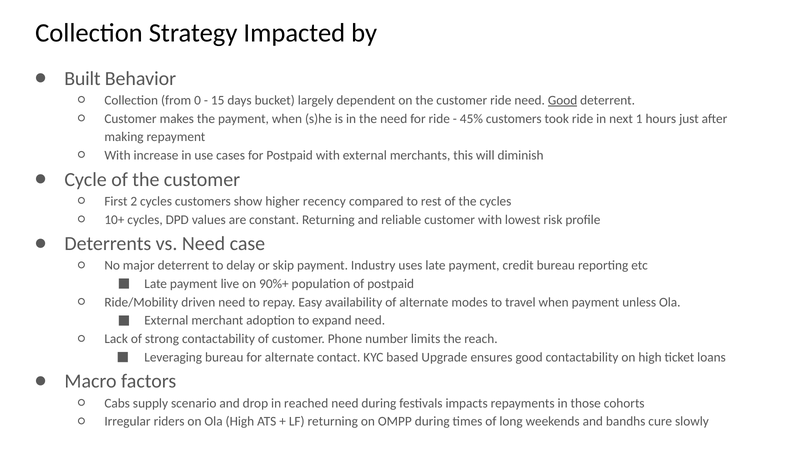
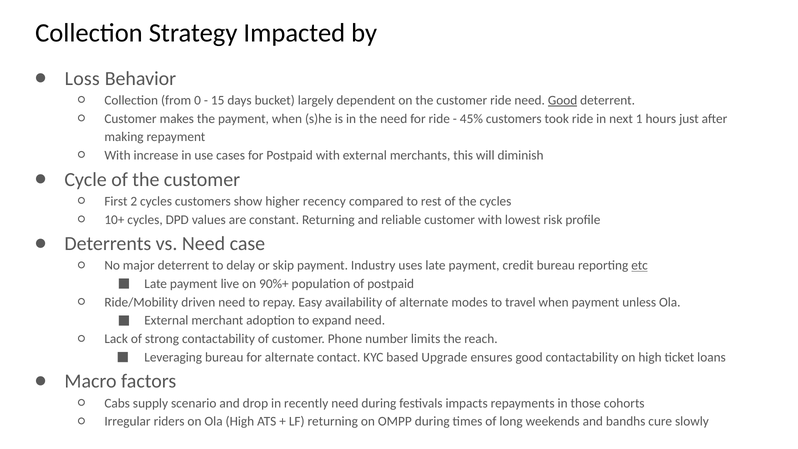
Built: Built -> Loss
etc underline: none -> present
reached: reached -> recently
